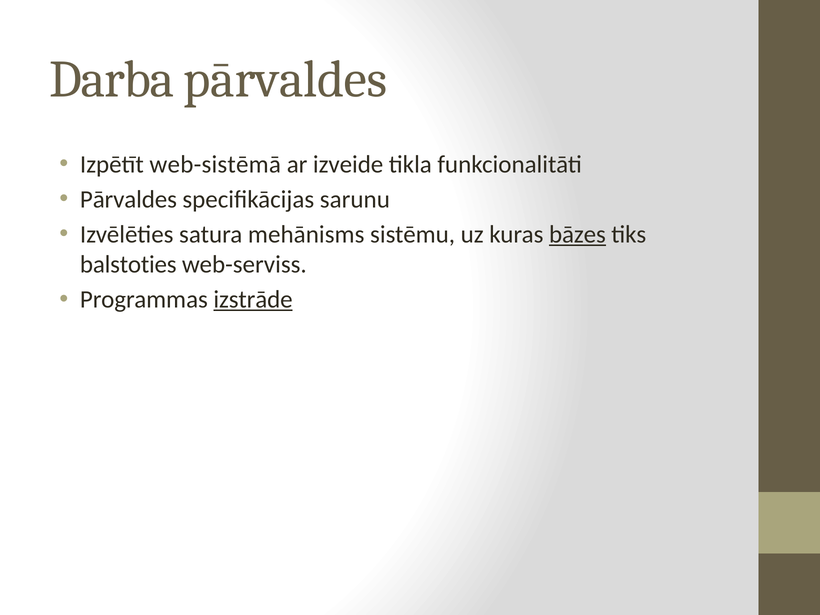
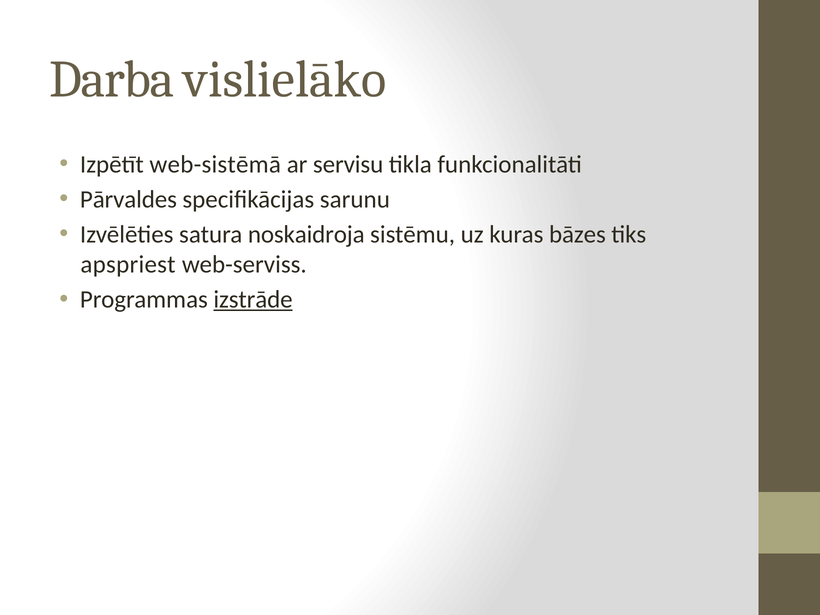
Darba pārvaldes: pārvaldes -> vislielāko
izveide: izveide -> servisu
mehānisms: mehānisms -> noskaidroja
bāzes underline: present -> none
balstoties: balstoties -> apspriest
